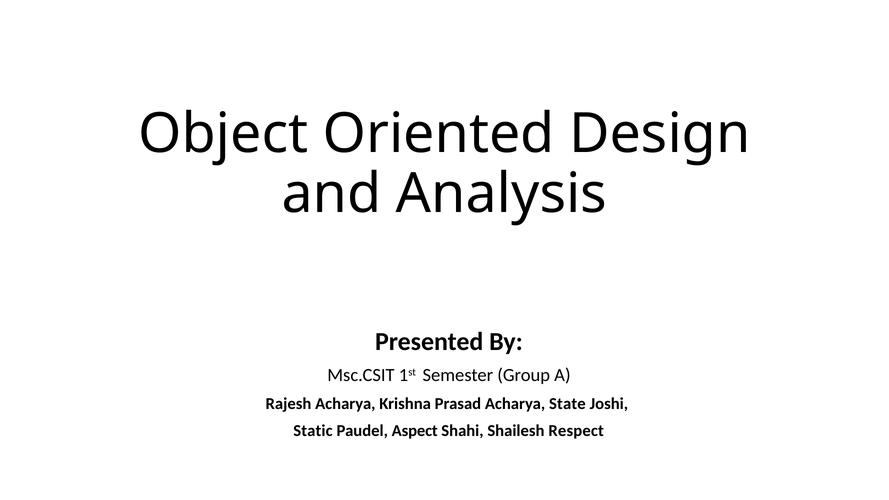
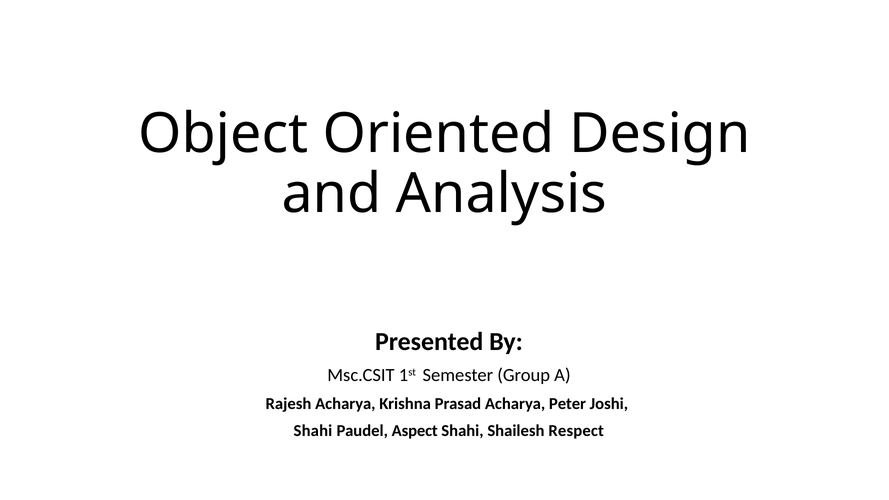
State: State -> Peter
Static at (313, 431): Static -> Shahi
